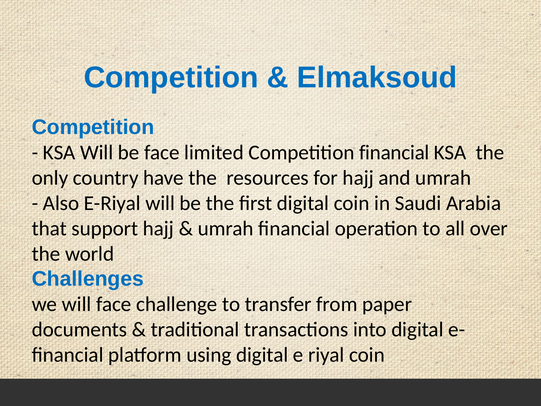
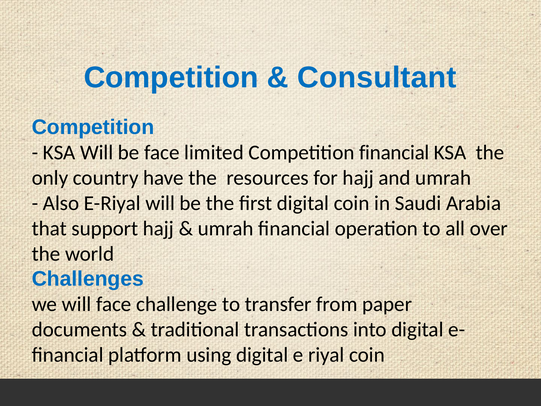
Elmaksoud: Elmaksoud -> Consultant
